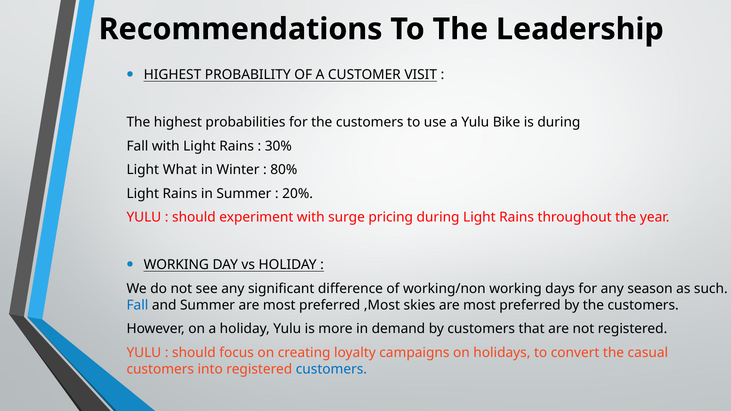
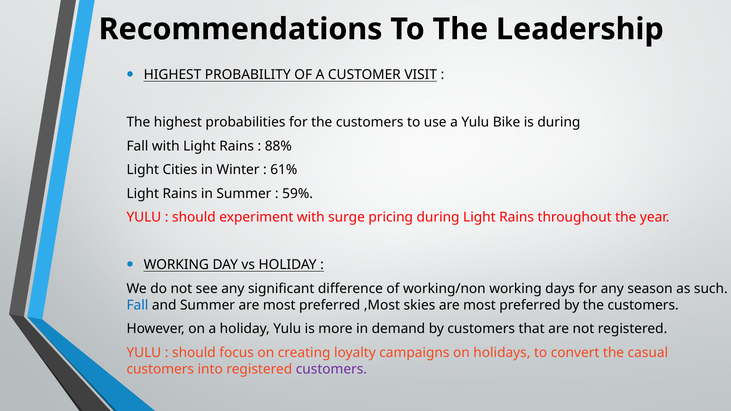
30%: 30% -> 88%
What: What -> Cities
80%: 80% -> 61%
20%: 20% -> 59%
customers at (331, 369) colour: blue -> purple
